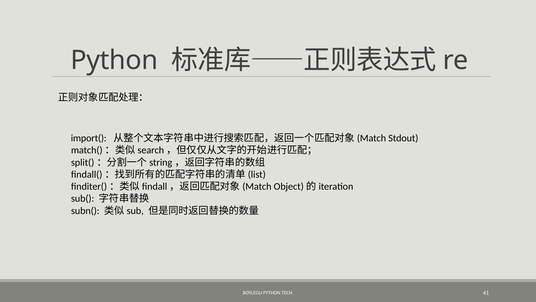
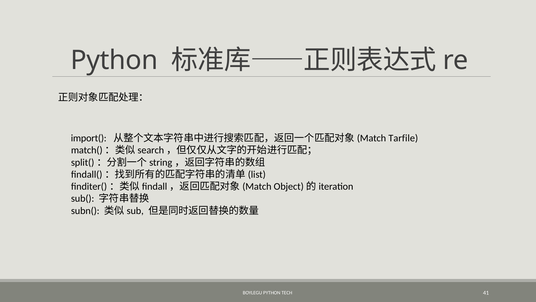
Stdout: Stdout -> Tarfile
